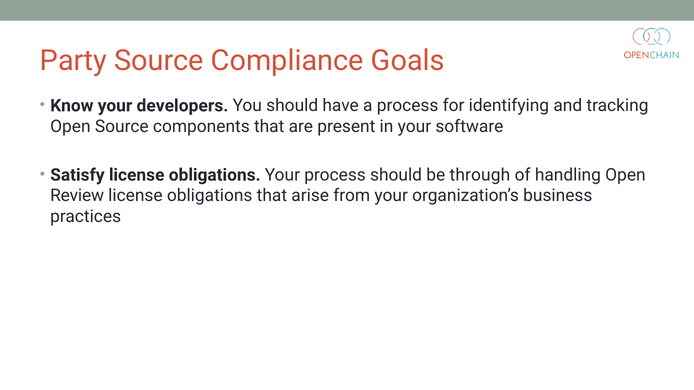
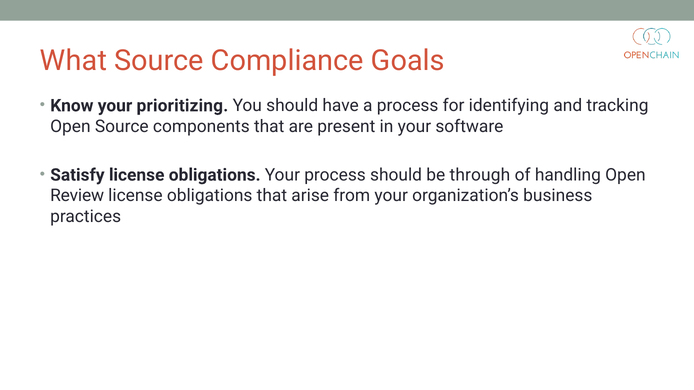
Party: Party -> What
developers: developers -> prioritizing
